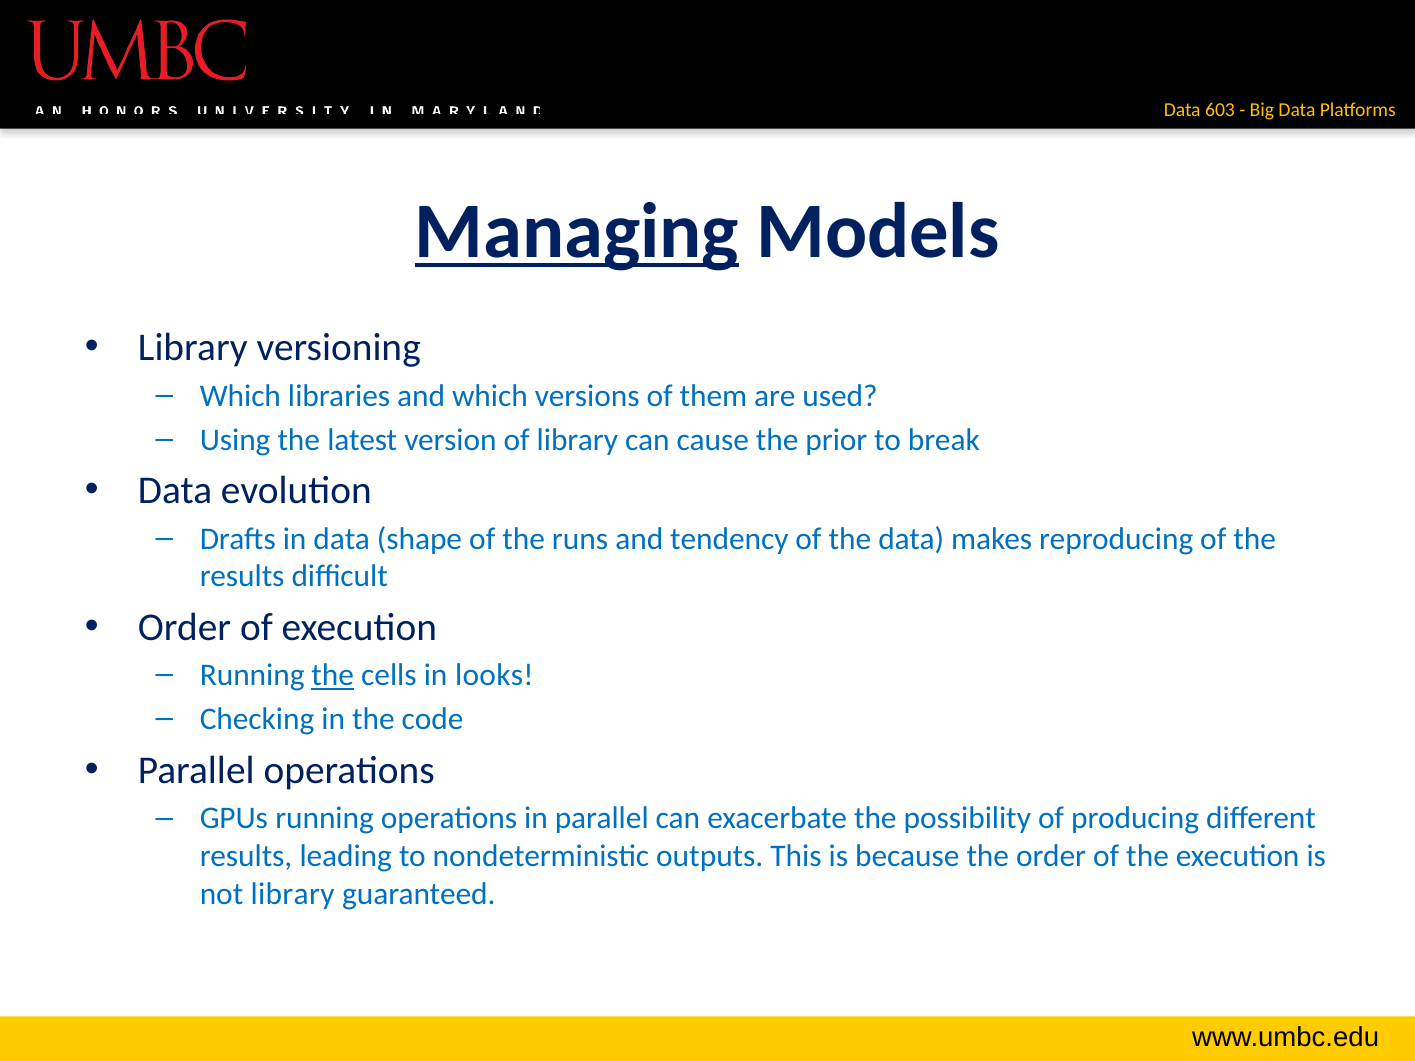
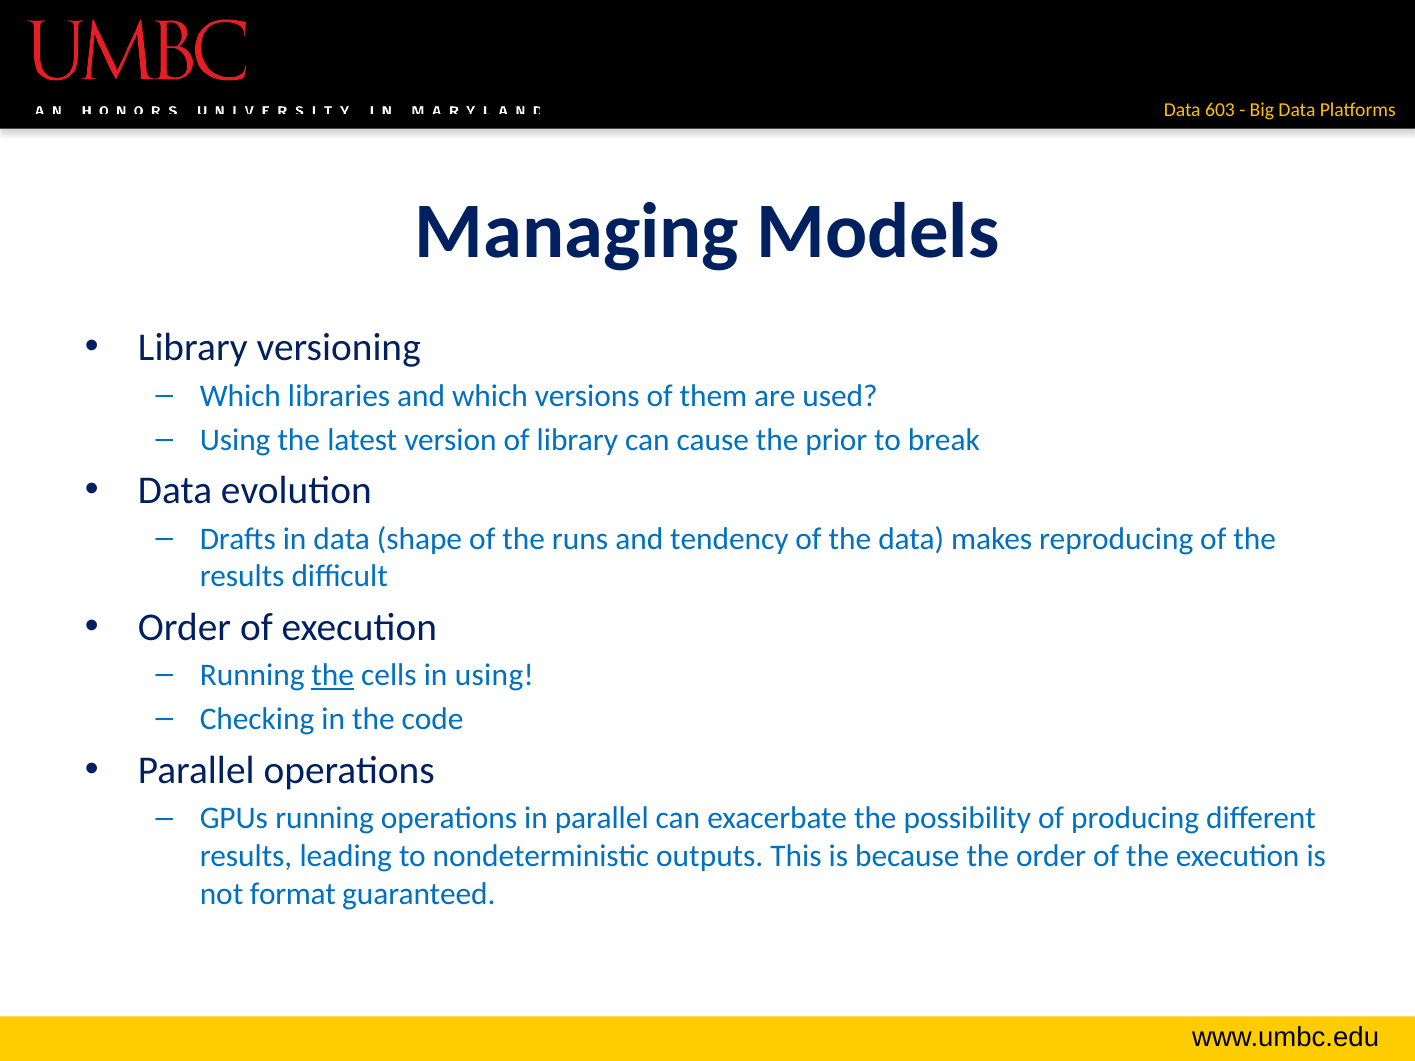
Managing underline: present -> none
in looks: looks -> using
not library: library -> format
